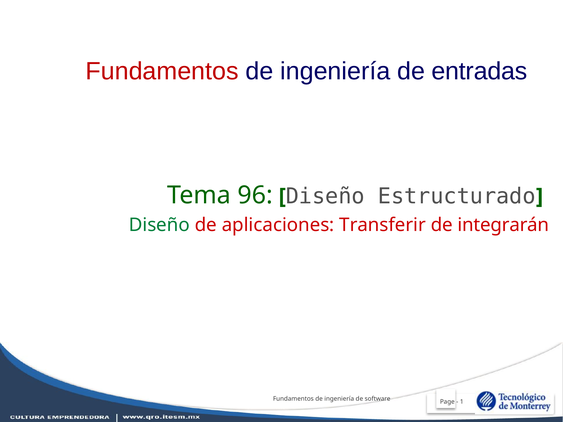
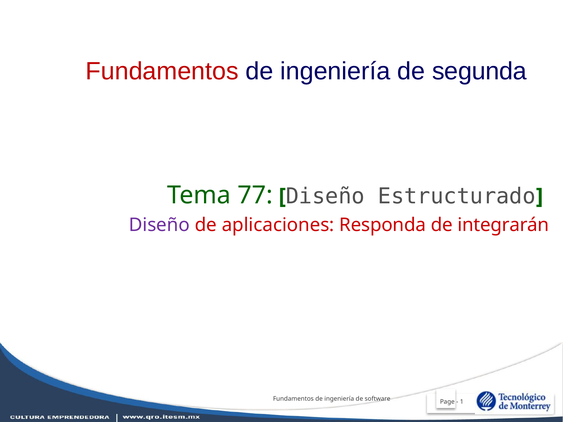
entradas: entradas -> segunda
96: 96 -> 77
Diseño at (159, 225) colour: green -> purple
Transferir: Transferir -> Responda
